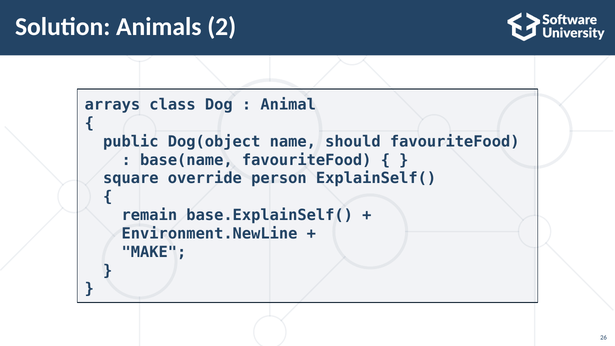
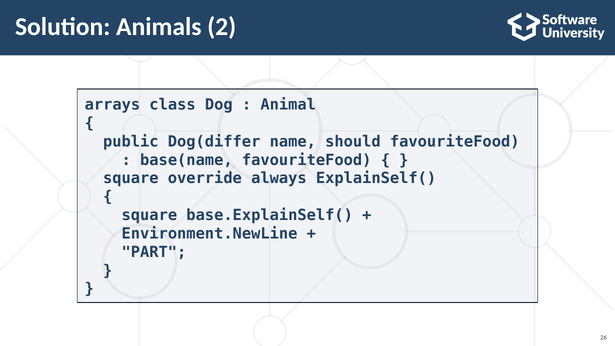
Dog(object: Dog(object -> Dog(differ
person: person -> always
remain at (149, 215): remain -> square
MAKE: MAKE -> PART
